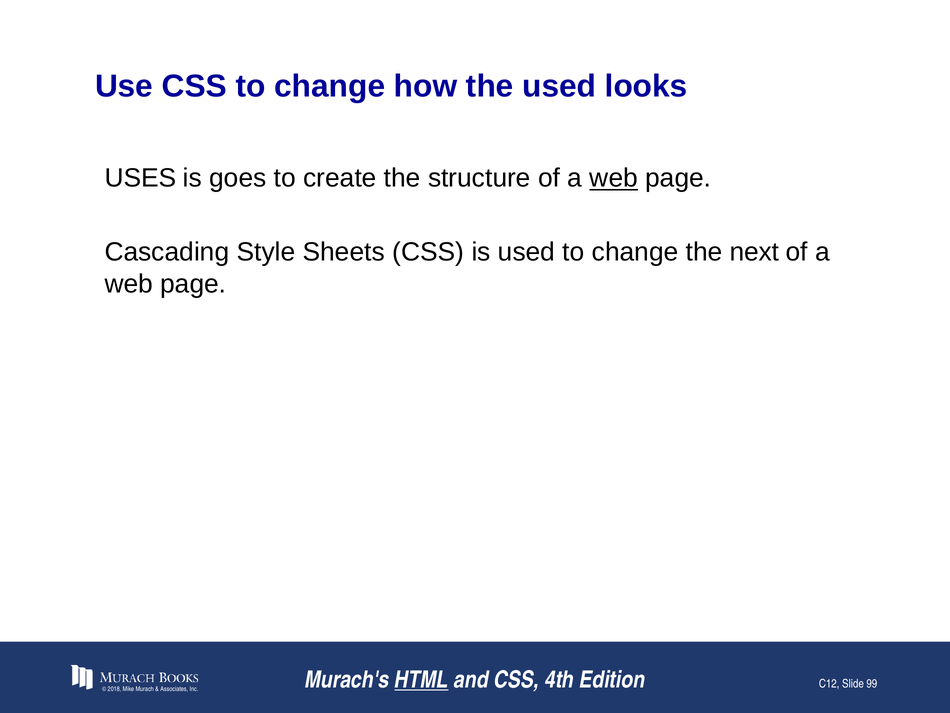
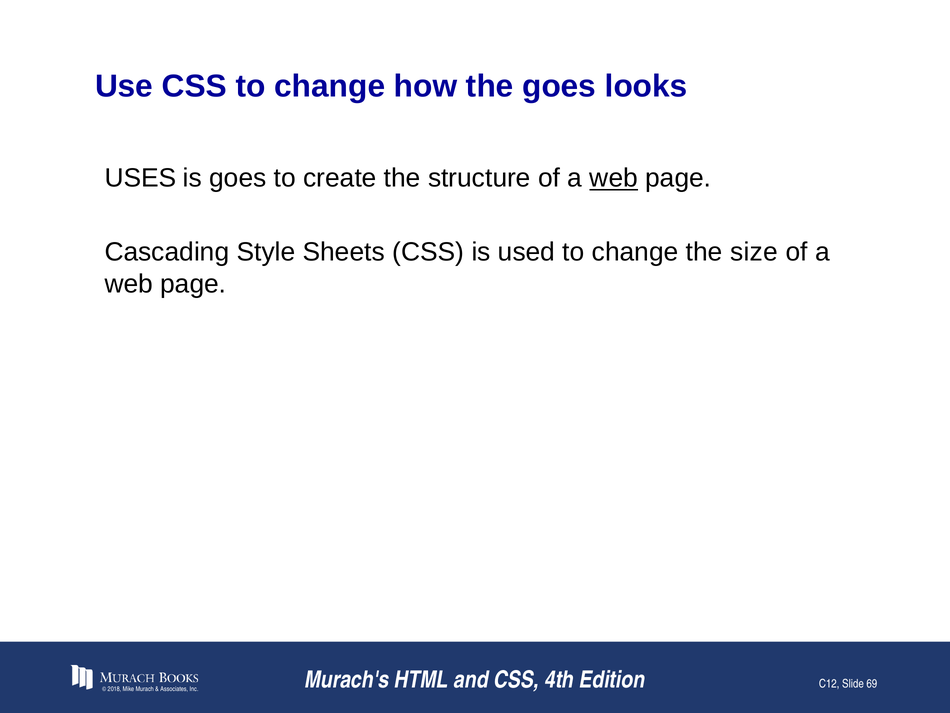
the used: used -> goes
next: next -> size
HTML underline: present -> none
99: 99 -> 69
